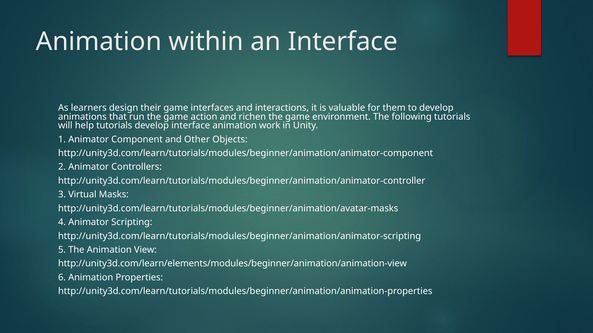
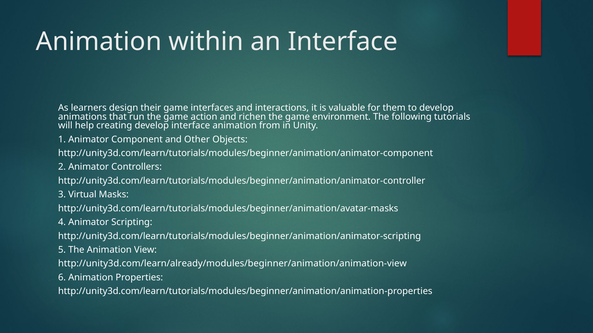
help tutorials: tutorials -> creating
work: work -> from
http://unity3d.com/learn/elements/modules/beginner/animation/animation-view: http://unity3d.com/learn/elements/modules/beginner/animation/animation-view -> http://unity3d.com/learn/already/modules/beginner/animation/animation-view
